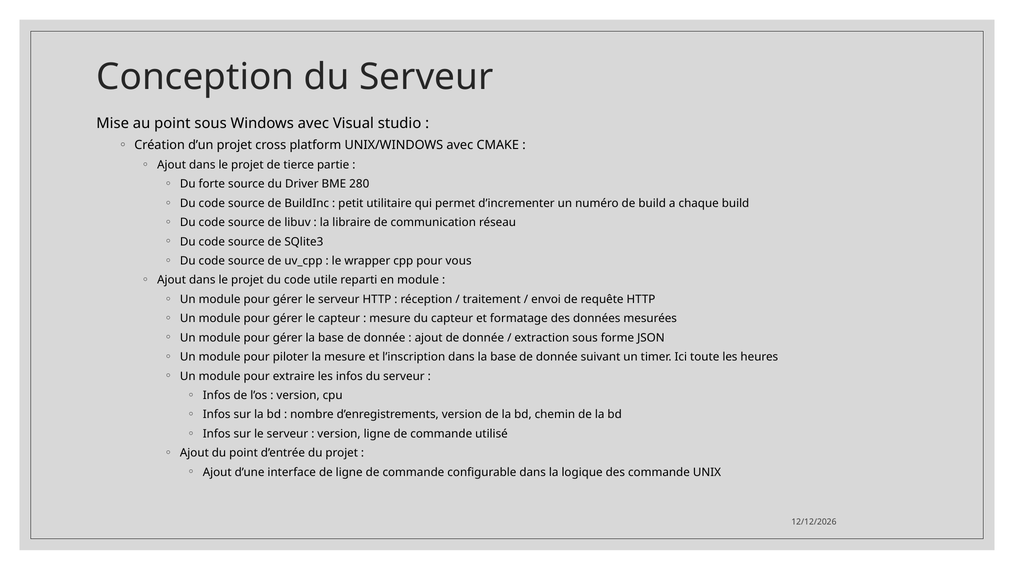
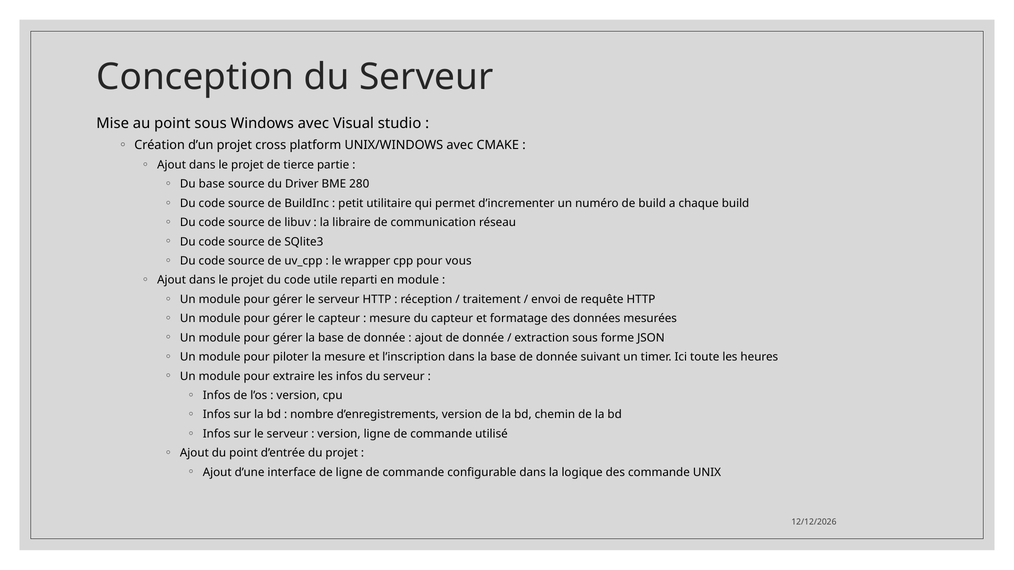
Du forte: forte -> base
